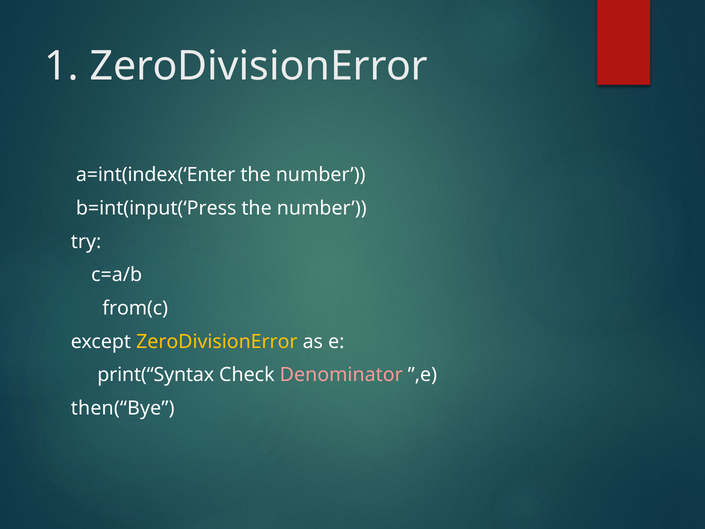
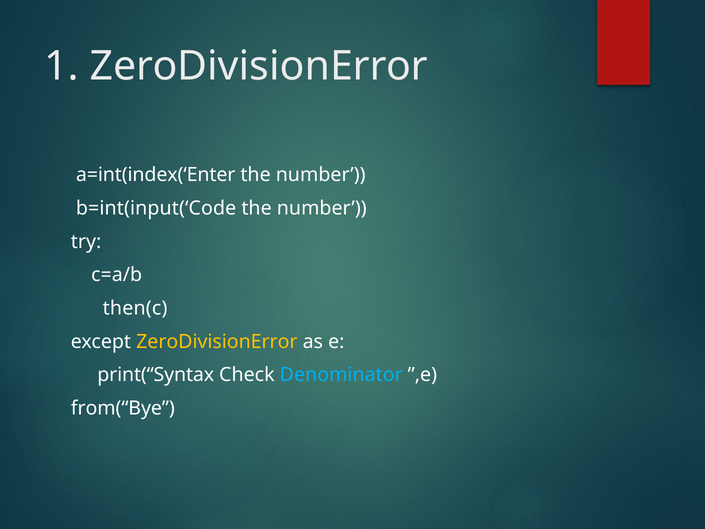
b=int(input(‘Press: b=int(input(‘Press -> b=int(input(‘Code
from(c: from(c -> then(c
Denominator colour: pink -> light blue
then(“Bye: then(“Bye -> from(“Bye
